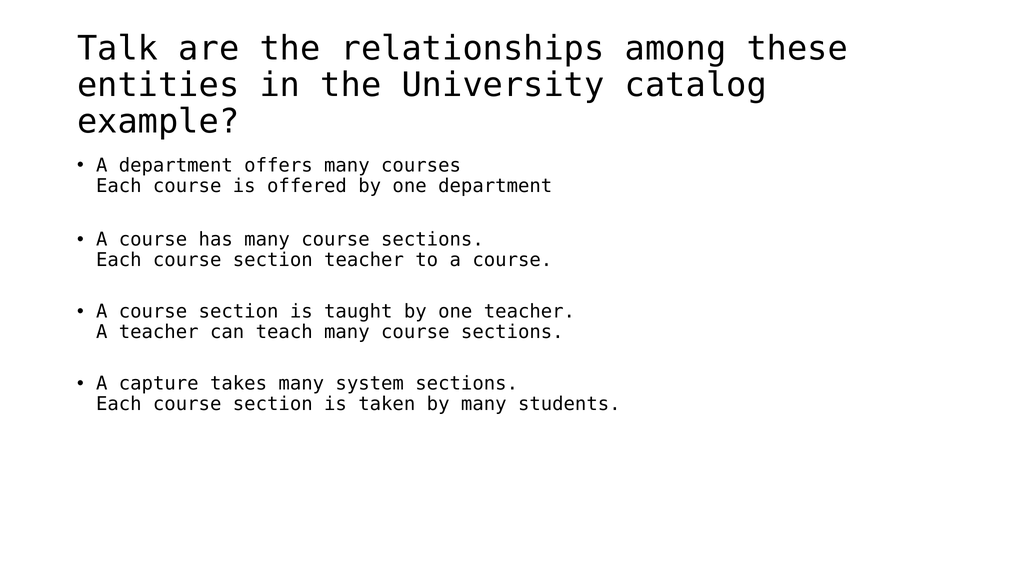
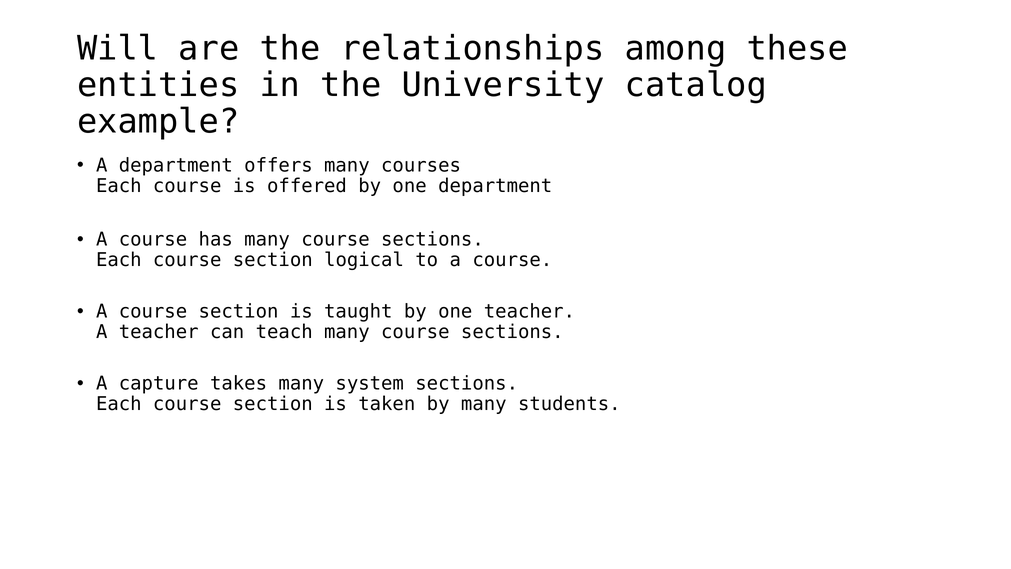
Talk: Talk -> Will
section teacher: teacher -> logical
